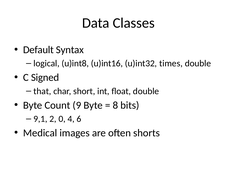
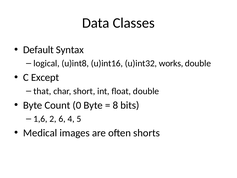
times: times -> works
Signed: Signed -> Except
9: 9 -> 0
9,1: 9,1 -> 1,6
0: 0 -> 6
6: 6 -> 5
